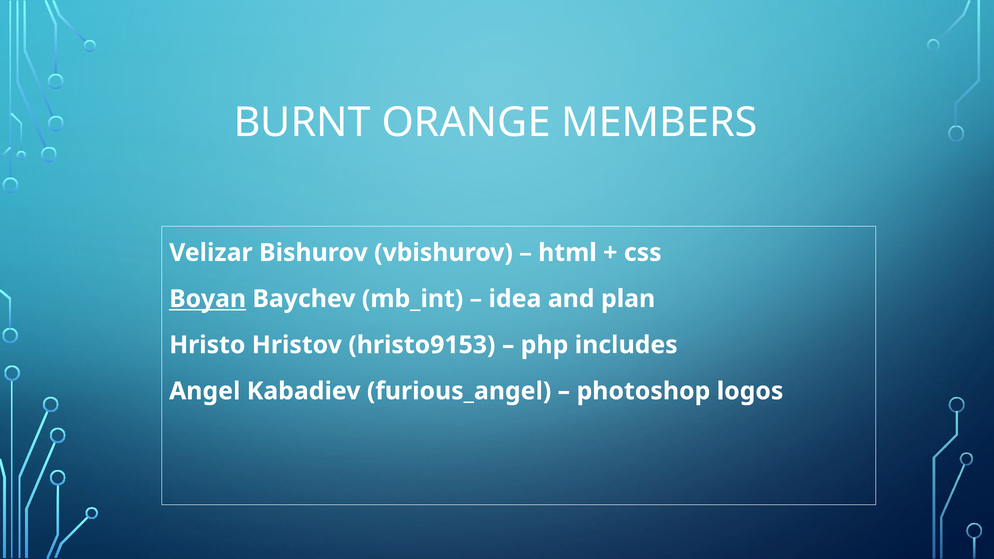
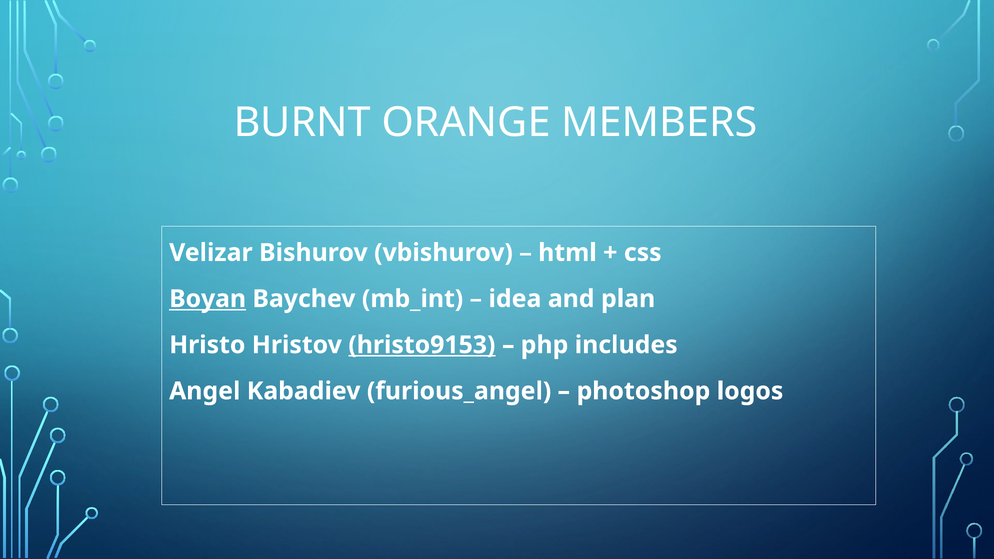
hristo9153 underline: none -> present
